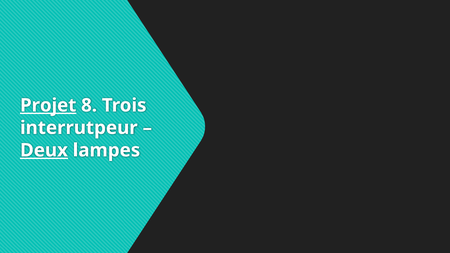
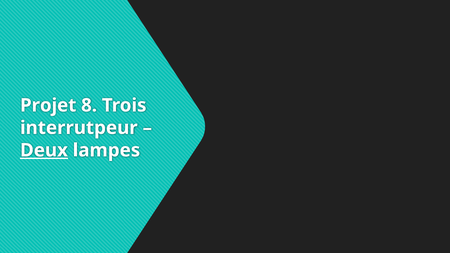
Projet underline: present -> none
